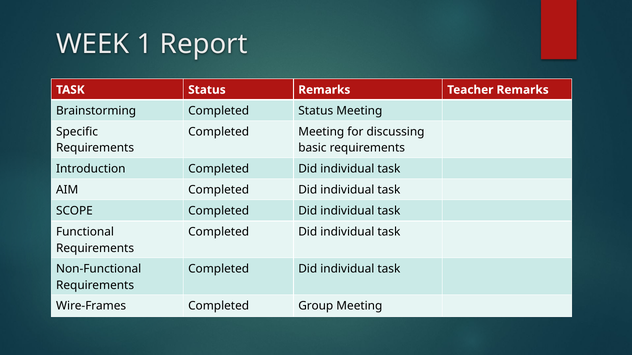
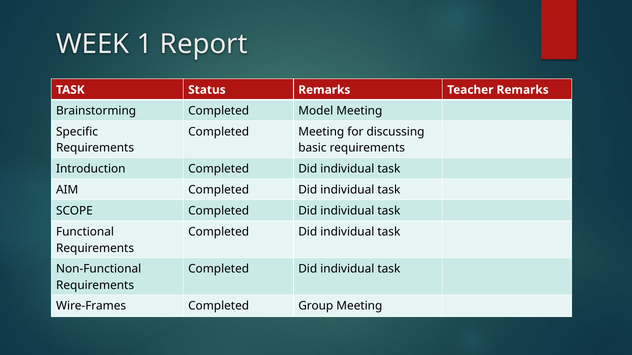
Completed Status: Status -> Model
